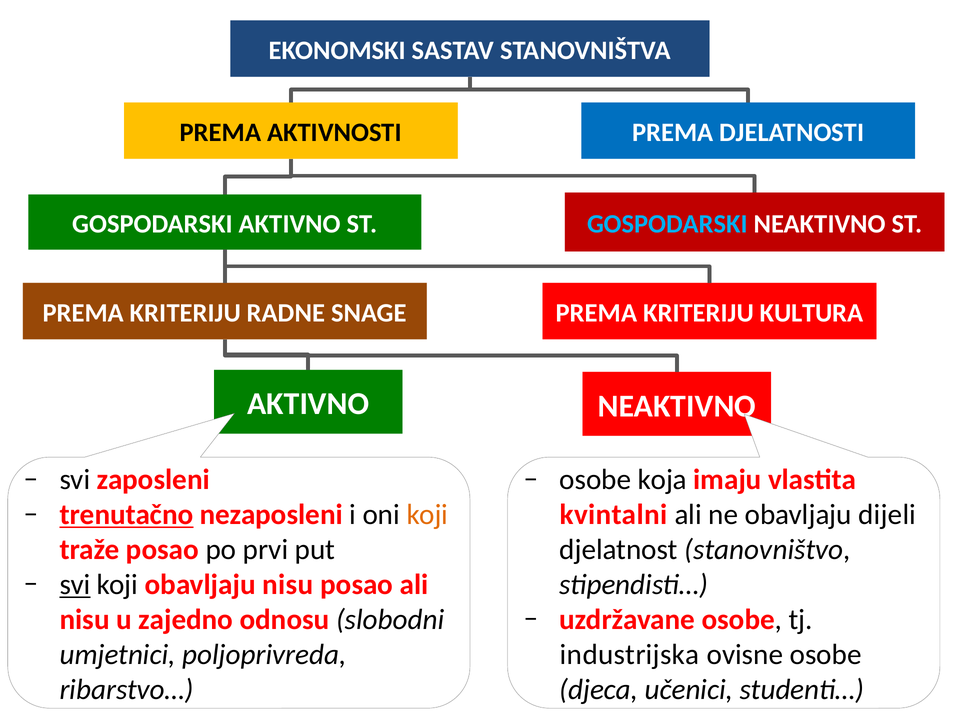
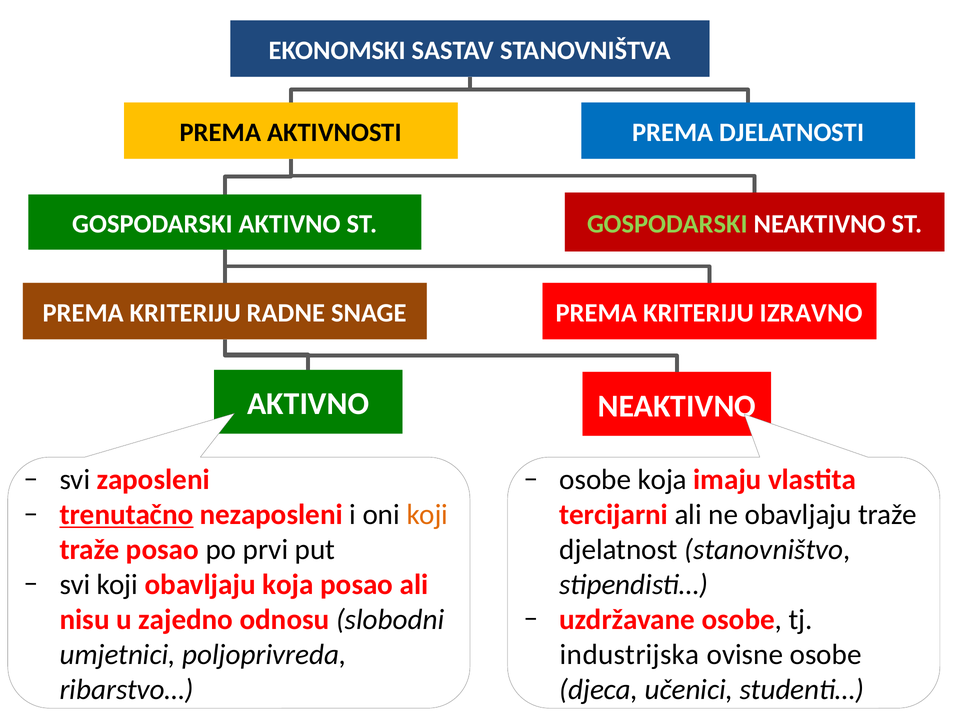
GOSPODARSKI at (667, 224) colour: light blue -> light green
KULTURA: KULTURA -> IZRAVNO
kvintalni: kvintalni -> tercijarni
obavljaju dijeli: dijeli -> traže
svi at (75, 585) underline: present -> none
obavljaju nisu: nisu -> koja
